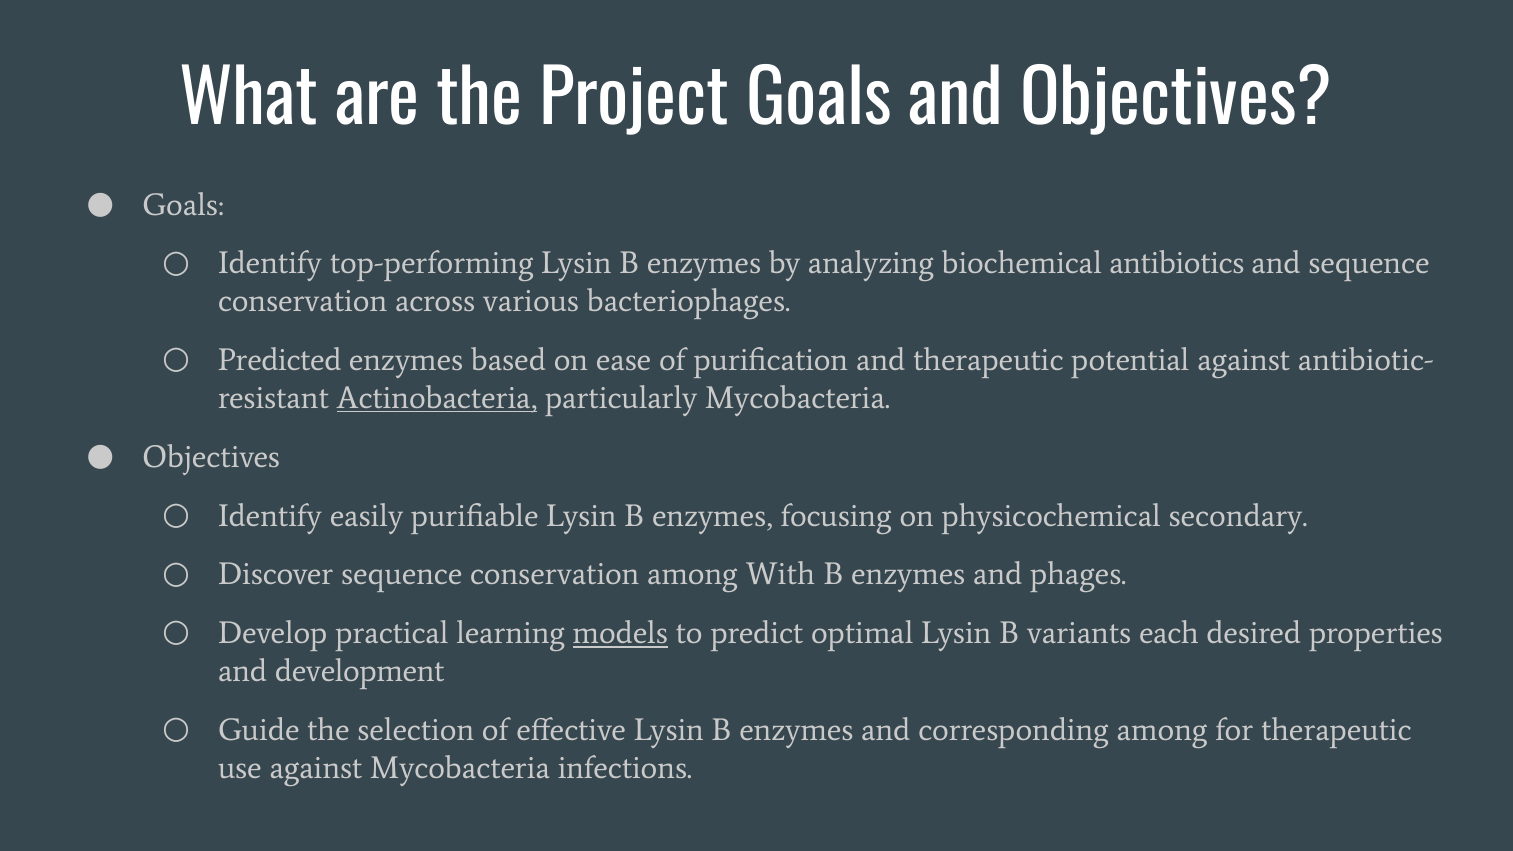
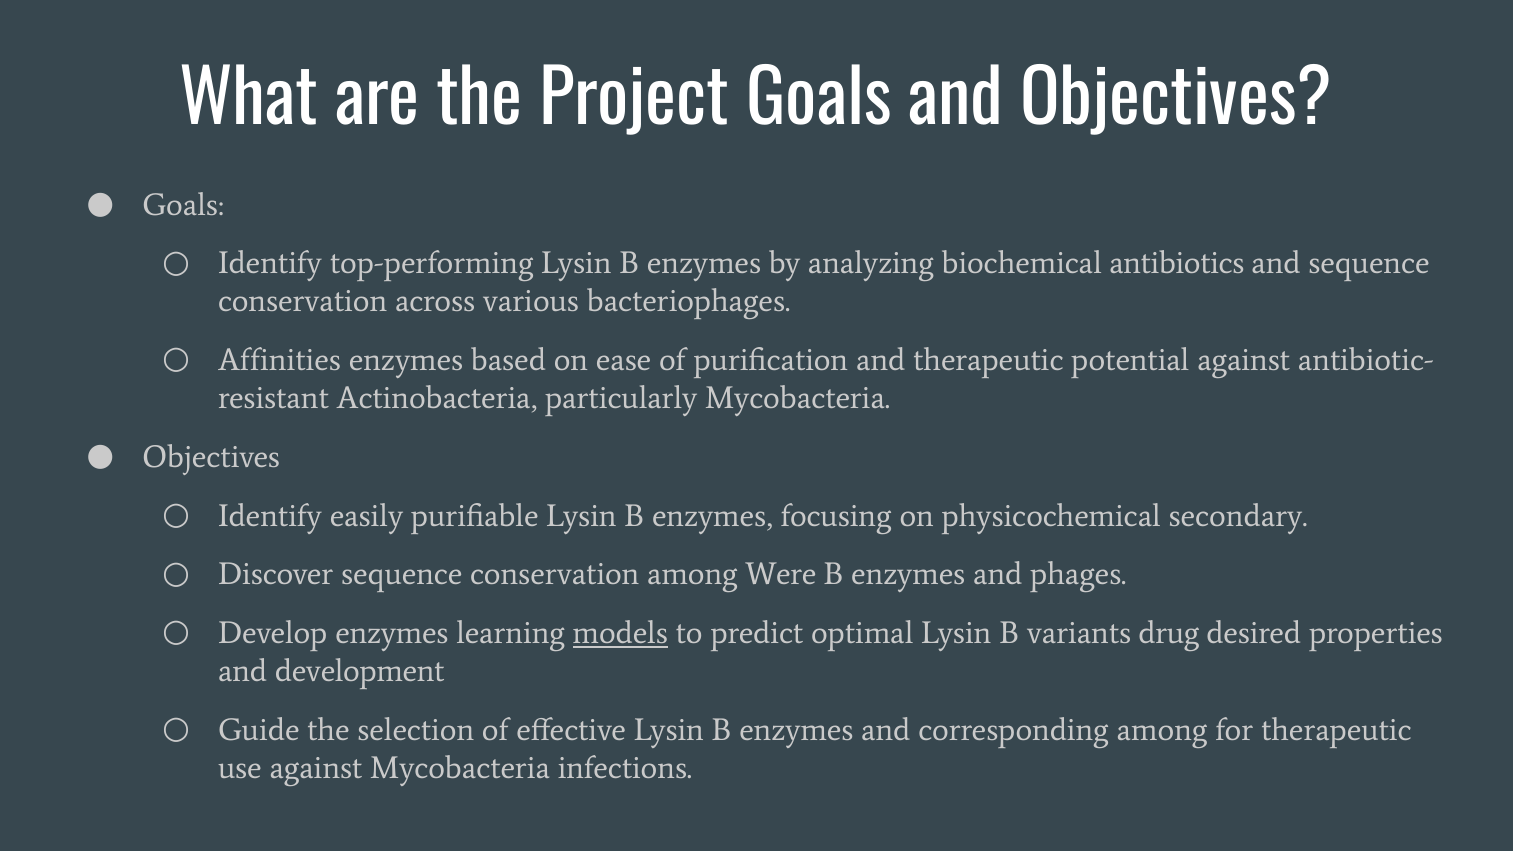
Predicted: Predicted -> Affinities
Actinobacteria underline: present -> none
With: With -> Were
Develop practical: practical -> enzymes
each: each -> drug
